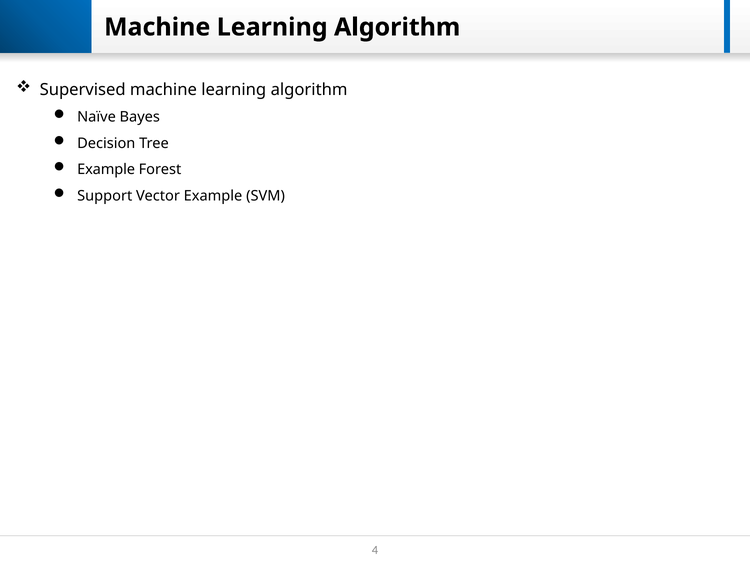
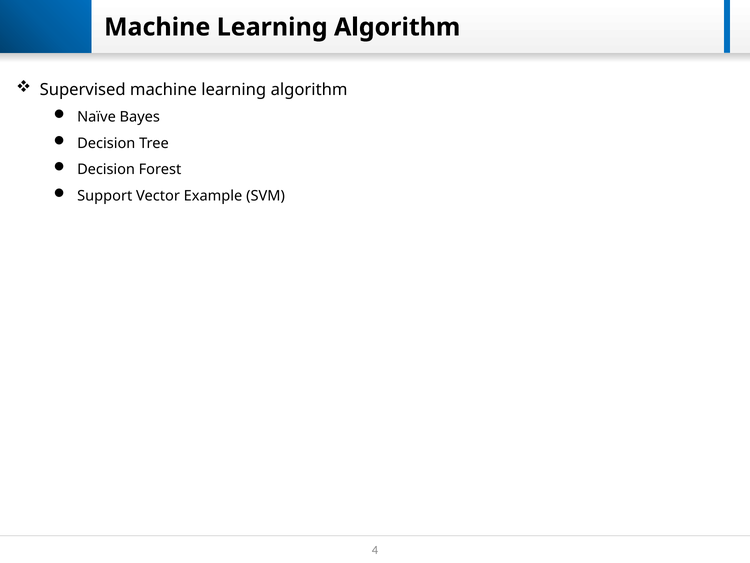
Example at (106, 169): Example -> Decision
